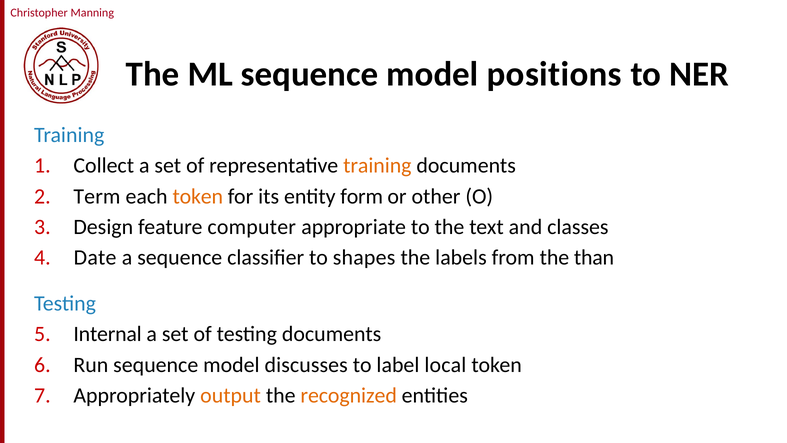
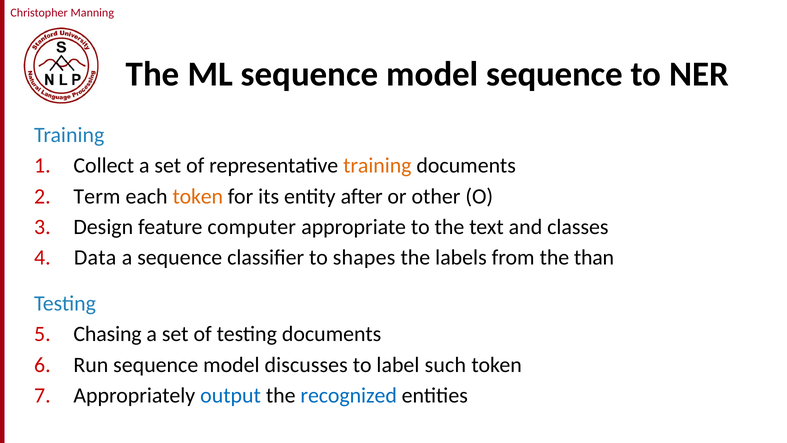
model positions: positions -> sequence
form: form -> after
Date: Date -> Data
Internal: Internal -> Chasing
local: local -> such
output colour: orange -> blue
recognized colour: orange -> blue
